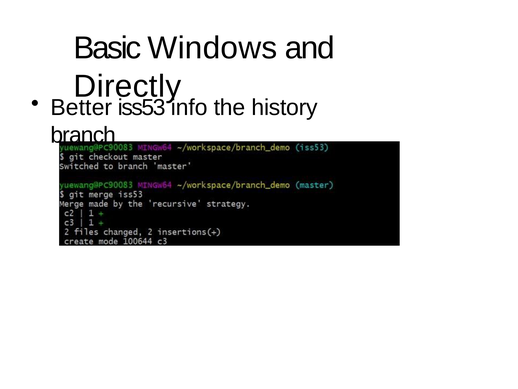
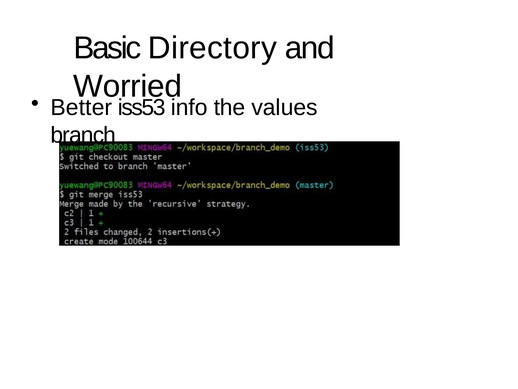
Windows: Windows -> Directory
Directly: Directly -> Worried
history: history -> values
